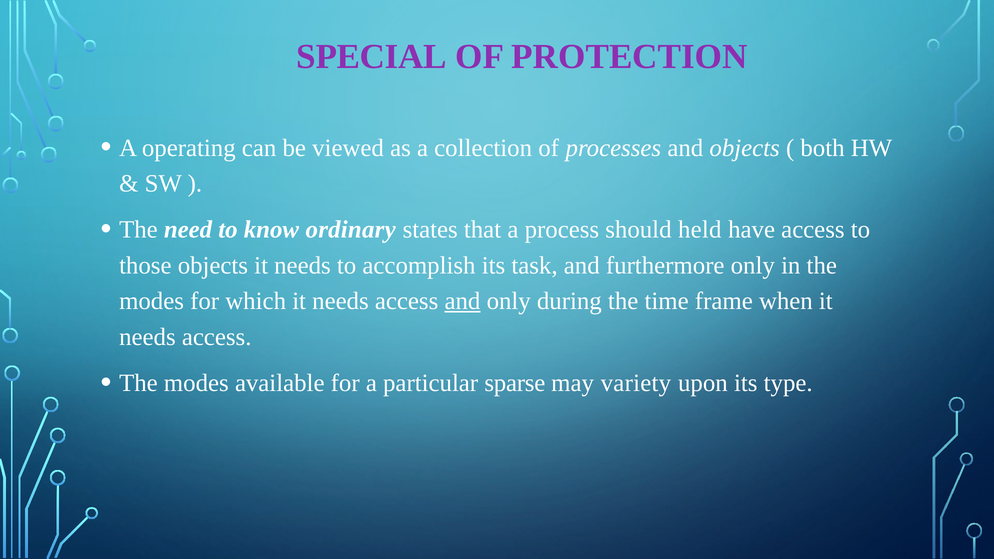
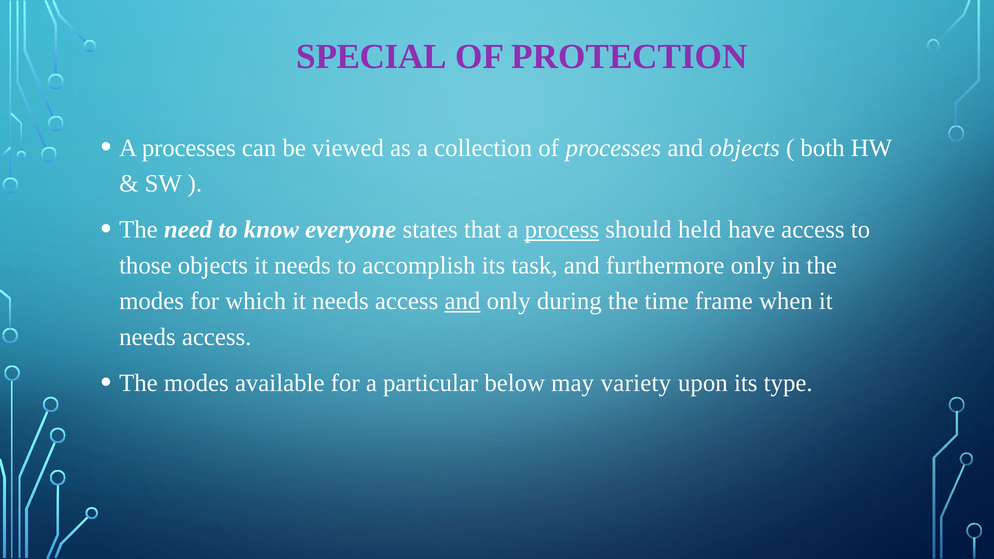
A operating: operating -> processes
ordinary: ordinary -> everyone
process underline: none -> present
sparse: sparse -> below
